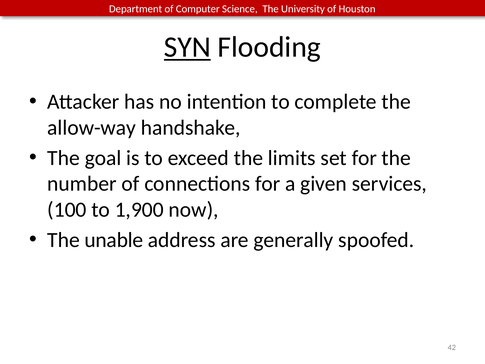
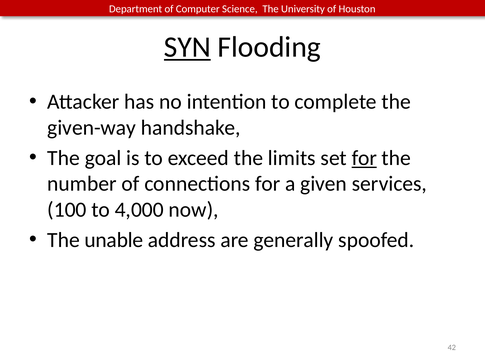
allow-way: allow-way -> given-way
for at (364, 158) underline: none -> present
1,900: 1,900 -> 4,000
